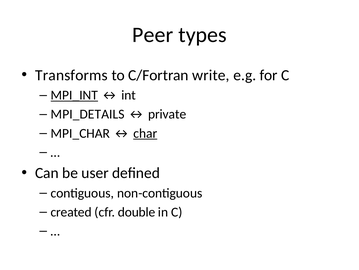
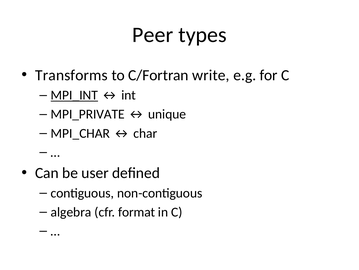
MPI_DETAILS: MPI_DETAILS -> MPI_PRIVATE
private: private -> unique
char underline: present -> none
created: created -> algebra
double: double -> format
